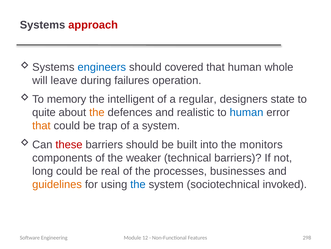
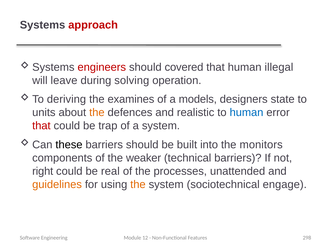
engineers colour: blue -> red
whole: whole -> illegal
failures: failures -> solving
memory: memory -> deriving
intelligent: intelligent -> examines
regular: regular -> models
quite: quite -> units
that at (41, 125) colour: orange -> red
these colour: red -> black
long: long -> right
businesses: businesses -> unattended
the at (138, 184) colour: blue -> orange
invoked: invoked -> engage
